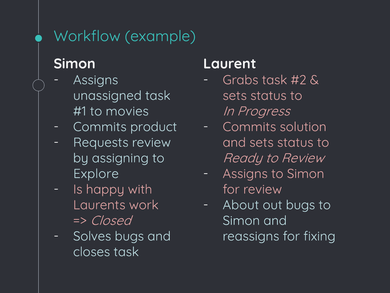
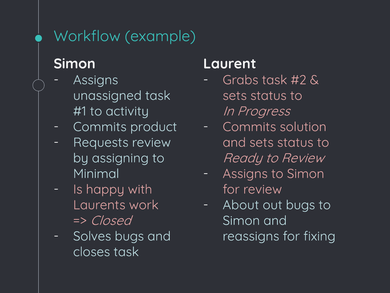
movies: movies -> activity
Explore: Explore -> Minimal
